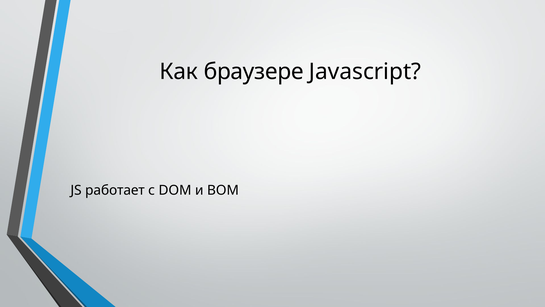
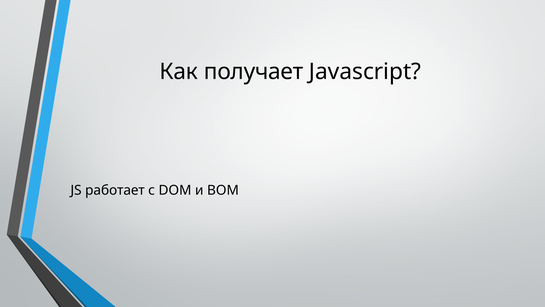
браузере: браузере -> получает
